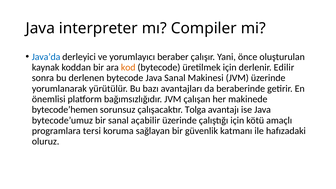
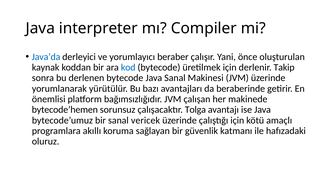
kod colour: orange -> blue
Edilir: Edilir -> Takip
açabilir: açabilir -> vericek
tersi: tersi -> akıllı
